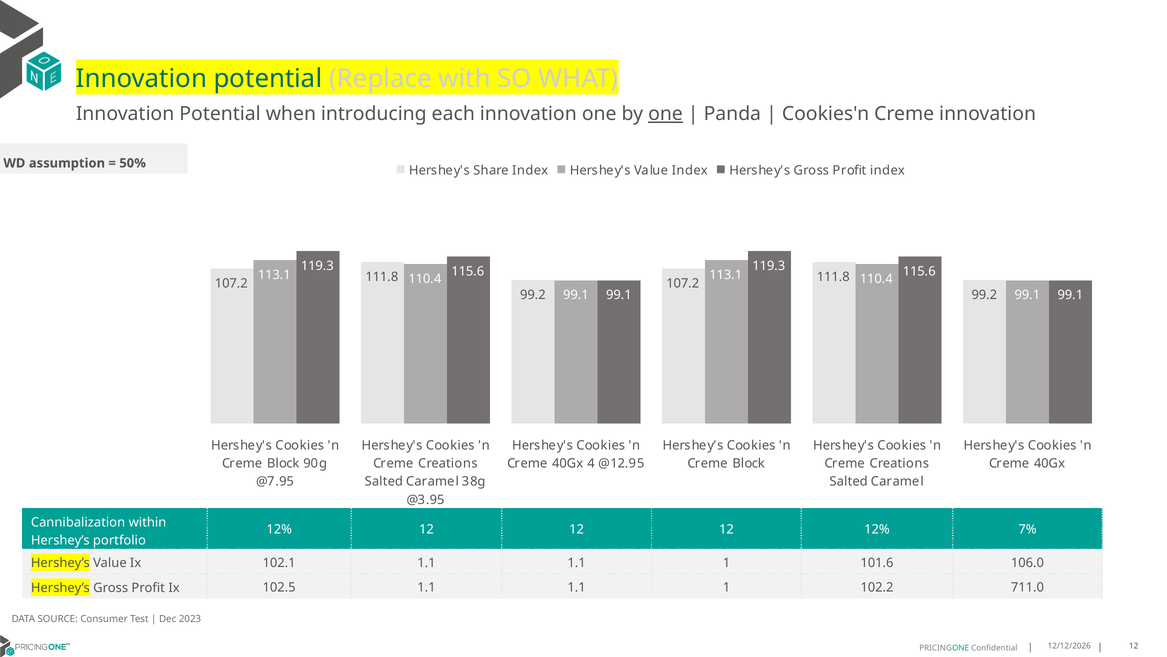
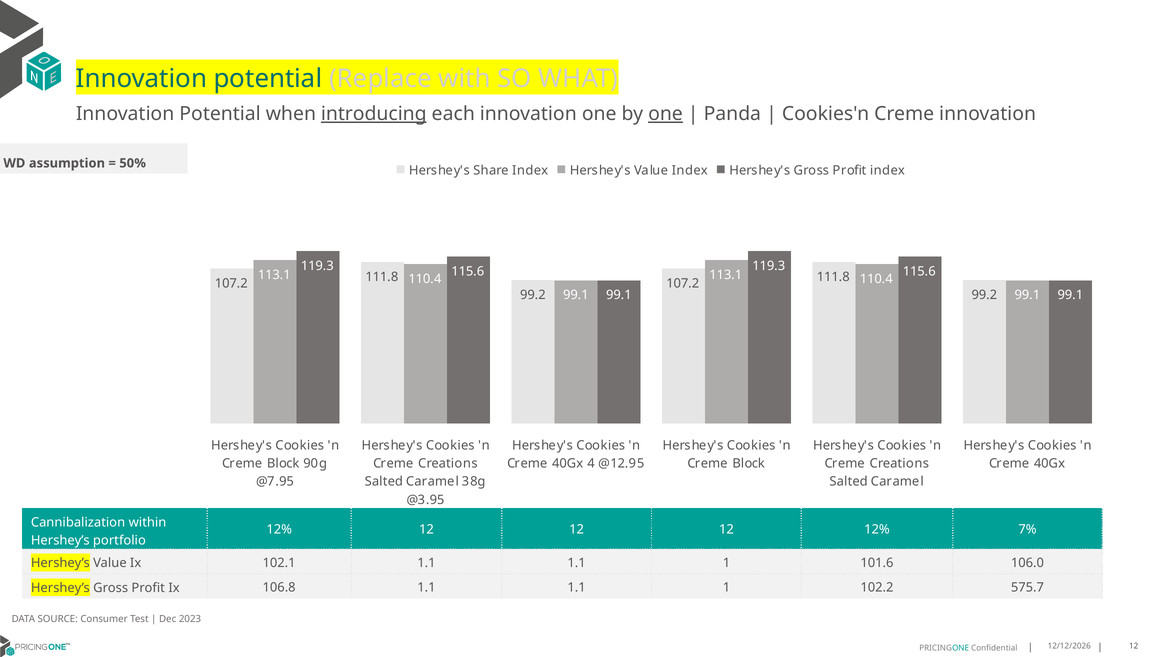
introducing underline: none -> present
102.5: 102.5 -> 106.8
711.0: 711.0 -> 575.7
